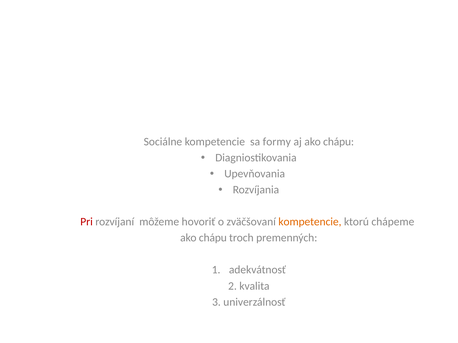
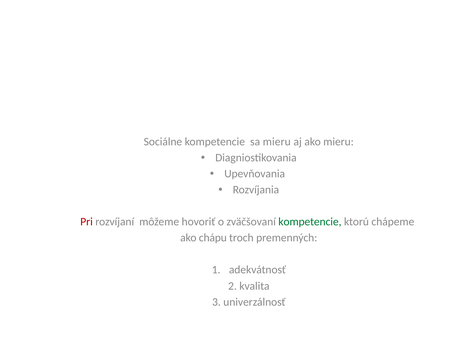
sa formy: formy -> mieru
aj ako chápu: chápu -> mieru
kompetencie at (310, 222) colour: orange -> green
